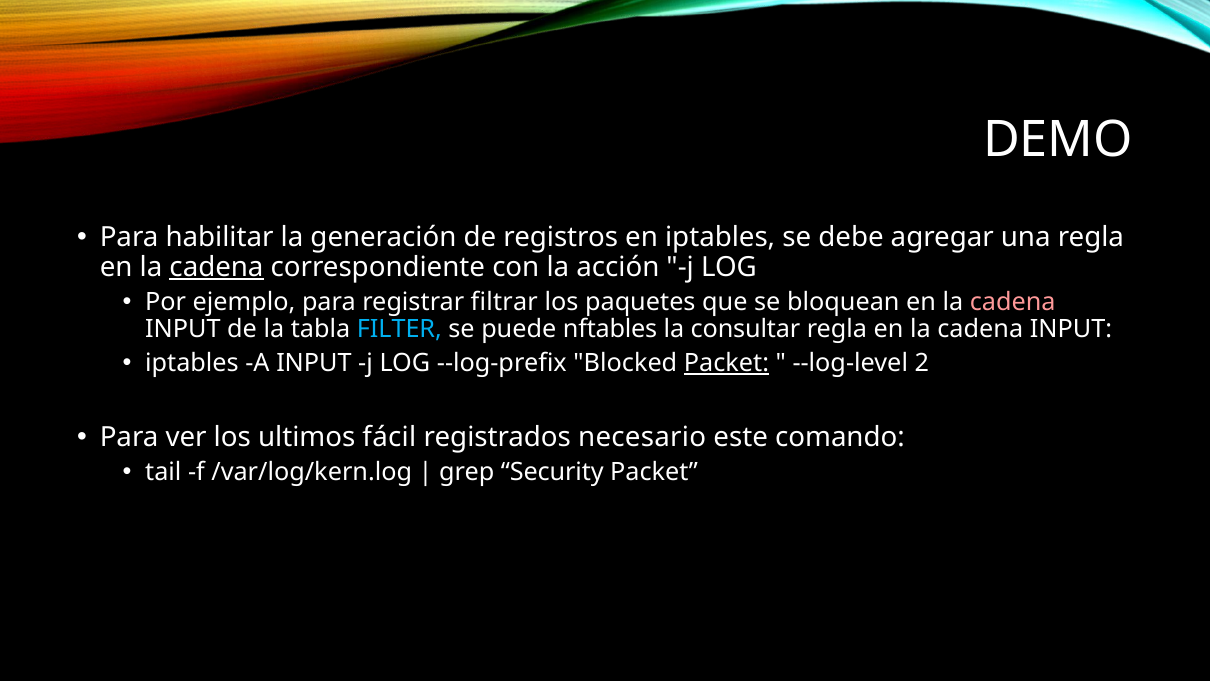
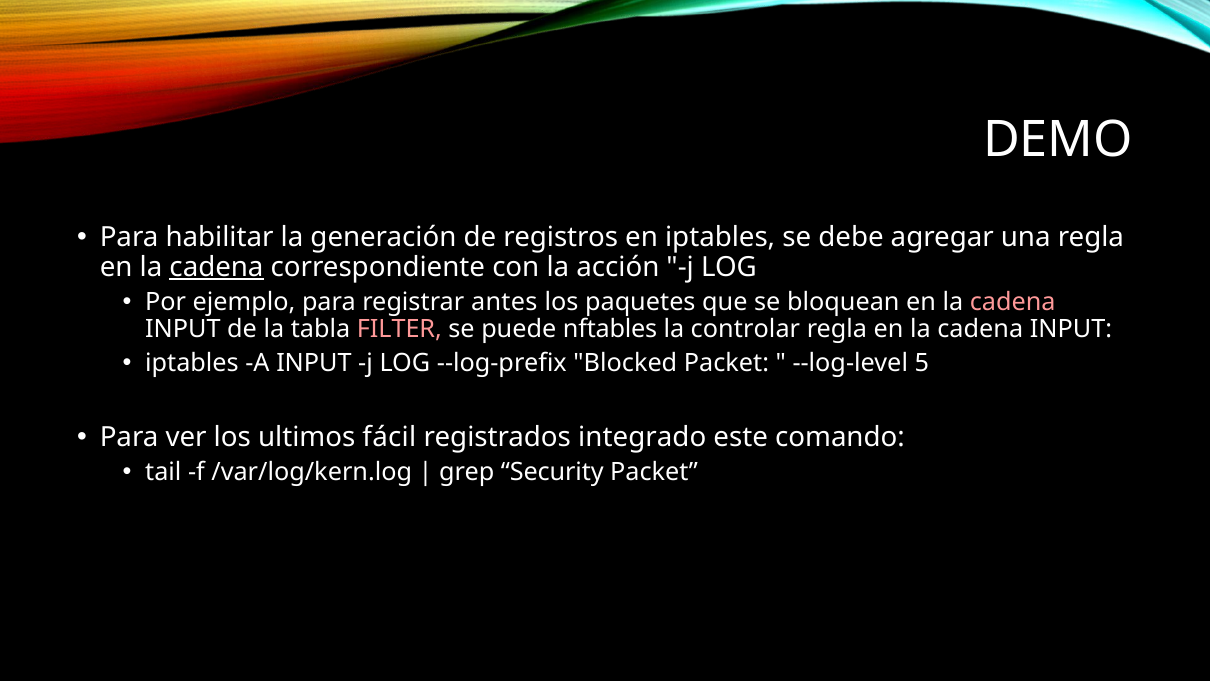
filtrar: filtrar -> antes
FILTER colour: light blue -> pink
consultar: consultar -> controlar
Packet at (726, 363) underline: present -> none
2: 2 -> 5
necesario: necesario -> integrado
